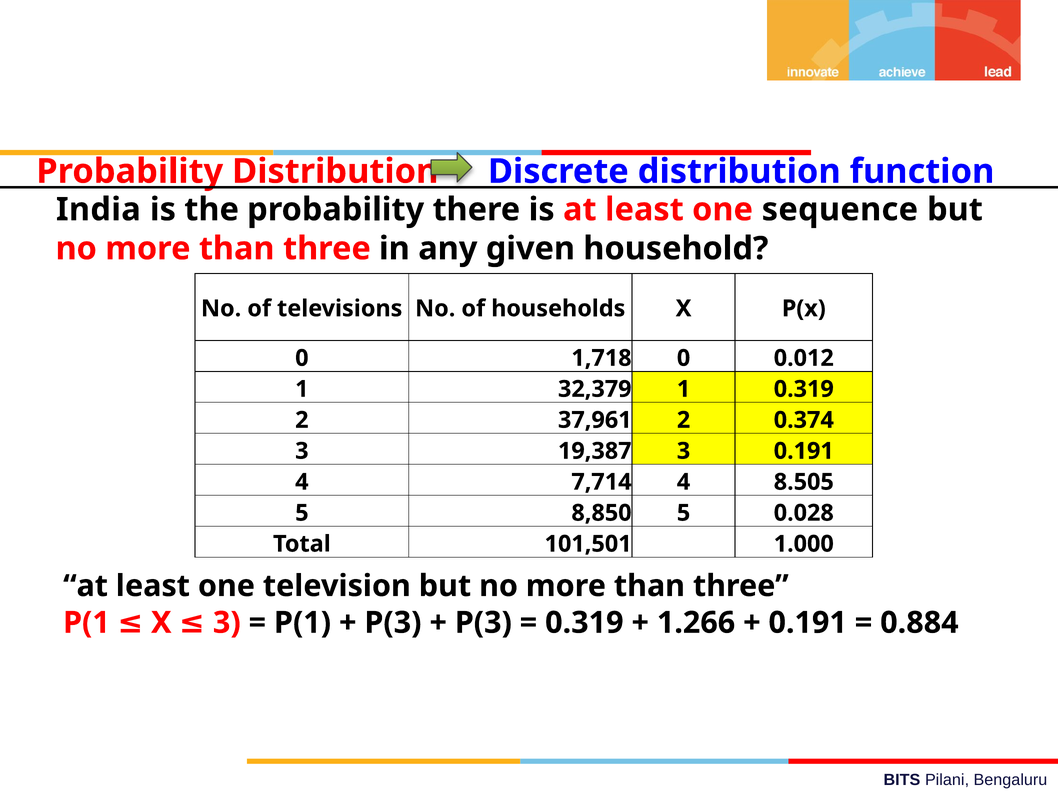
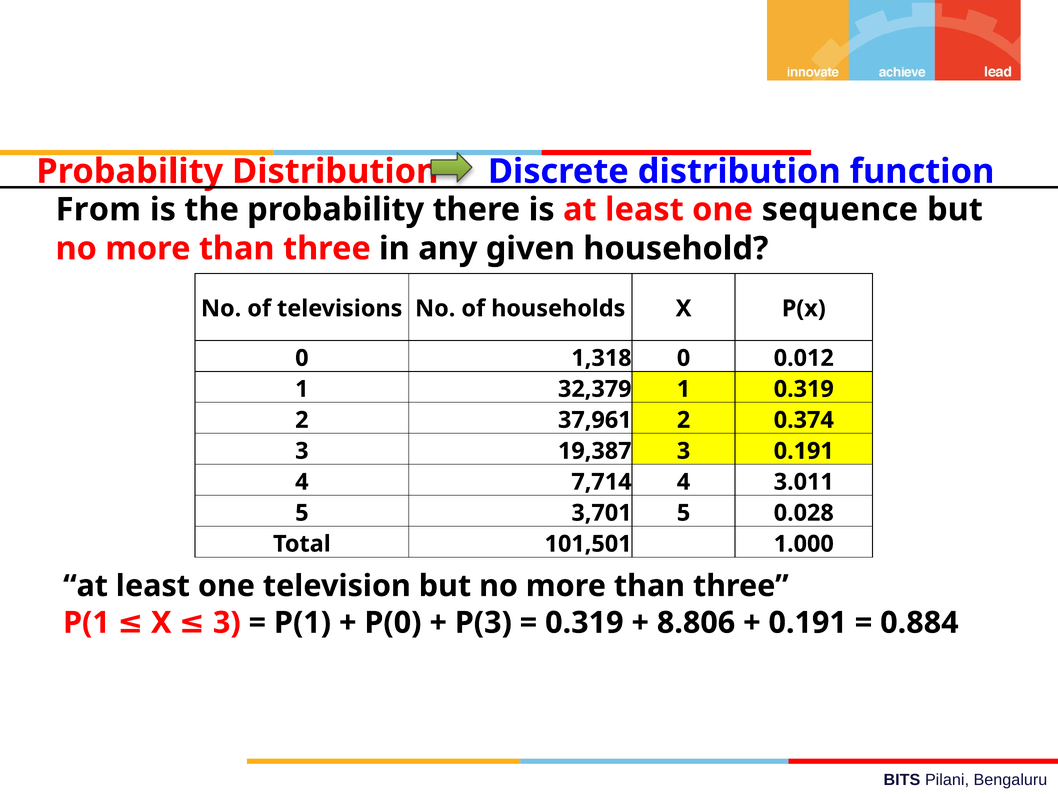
India: India -> From
1,718: 1,718 -> 1,318
8.505: 8.505 -> 3.011
8,850: 8,850 -> 3,701
P(3 at (393, 622): P(3 -> P(0
1.266: 1.266 -> 8.806
